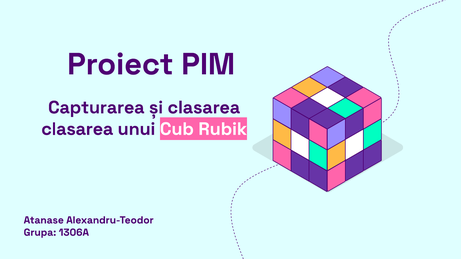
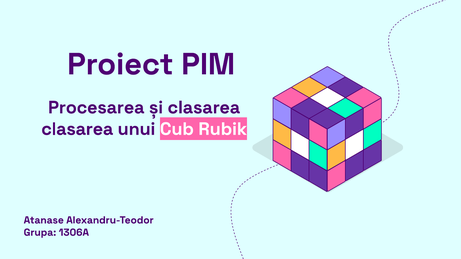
Capturarea: Capturarea -> Procesarea
